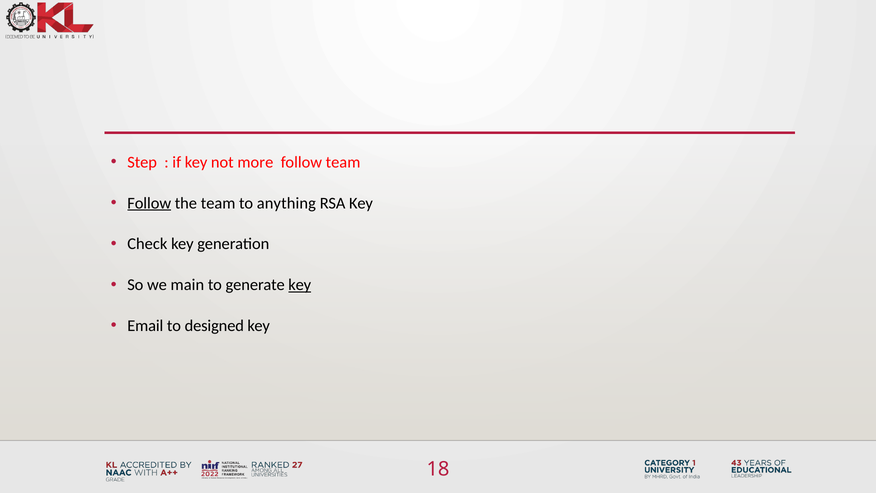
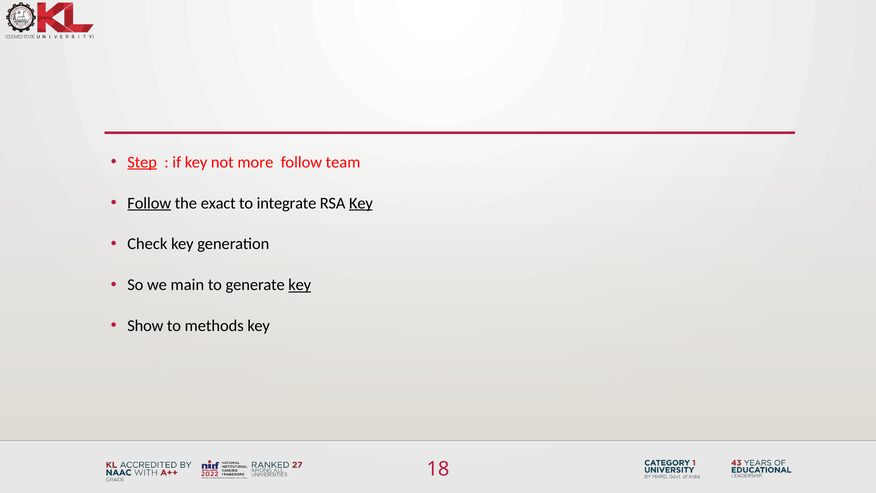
Step underline: none -> present
the team: team -> exact
anything: anything -> integrate
Key at (361, 203) underline: none -> present
Email: Email -> Show
designed: designed -> methods
